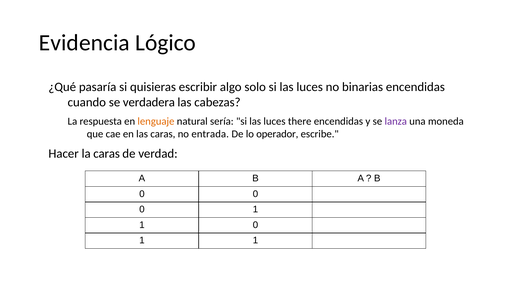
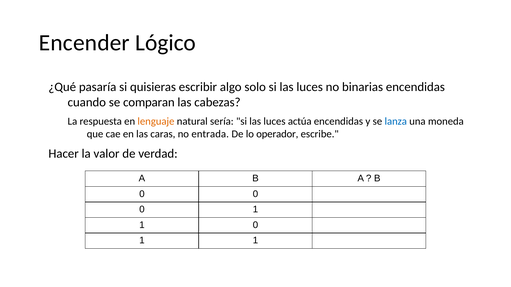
Evidencia: Evidencia -> Encender
verdadera: verdadera -> comparan
there: there -> actúa
lanza colour: purple -> blue
la caras: caras -> valor
